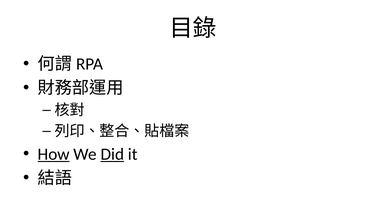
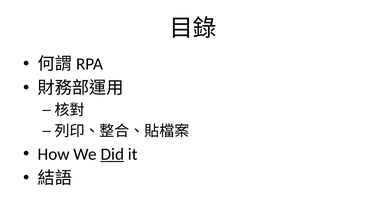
How underline: present -> none
